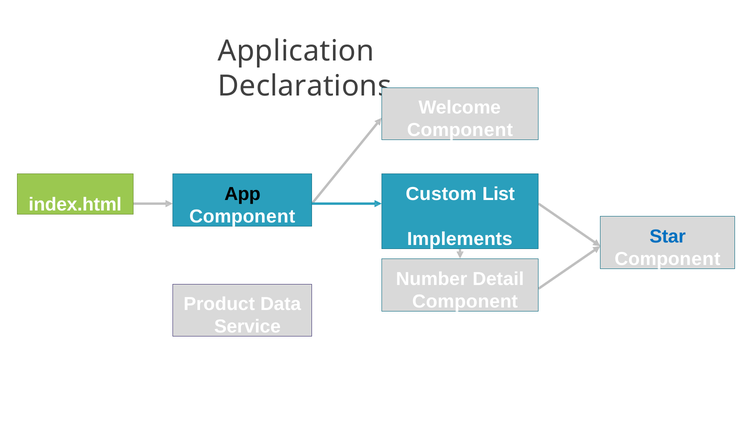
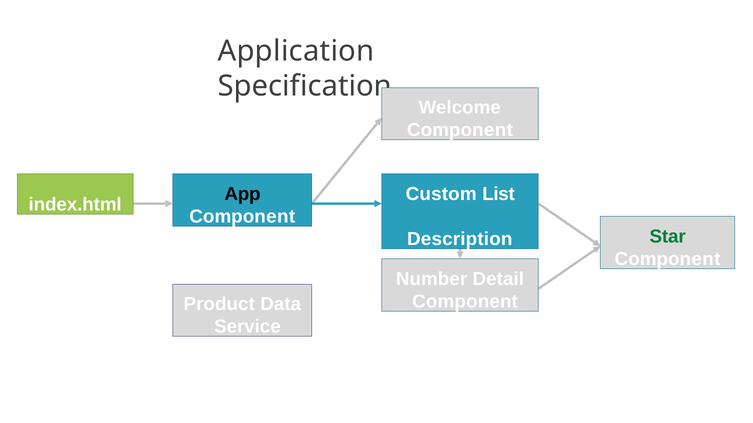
Declarations: Declarations -> Specification
Star colour: blue -> green
Implements: Implements -> Description
